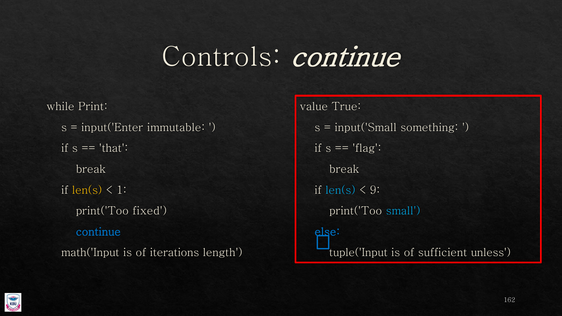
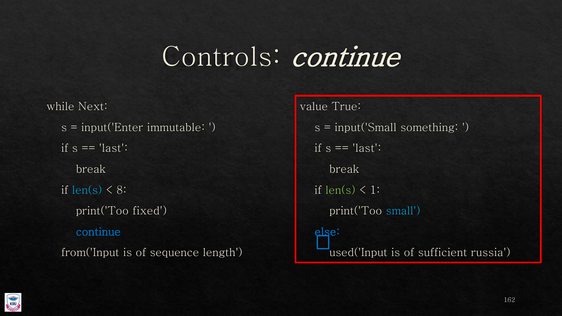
Print: Print -> Next
that at (114, 148): that -> last
flag at (367, 148): flag -> last
len(s at (87, 190) colour: yellow -> light blue
1: 1 -> 8
len(s at (340, 190) colour: light blue -> light green
9: 9 -> 1
math('Input: math('Input -> from('Input
iterations: iterations -> sequence
tuple('Input: tuple('Input -> used('Input
unless: unless -> russia
